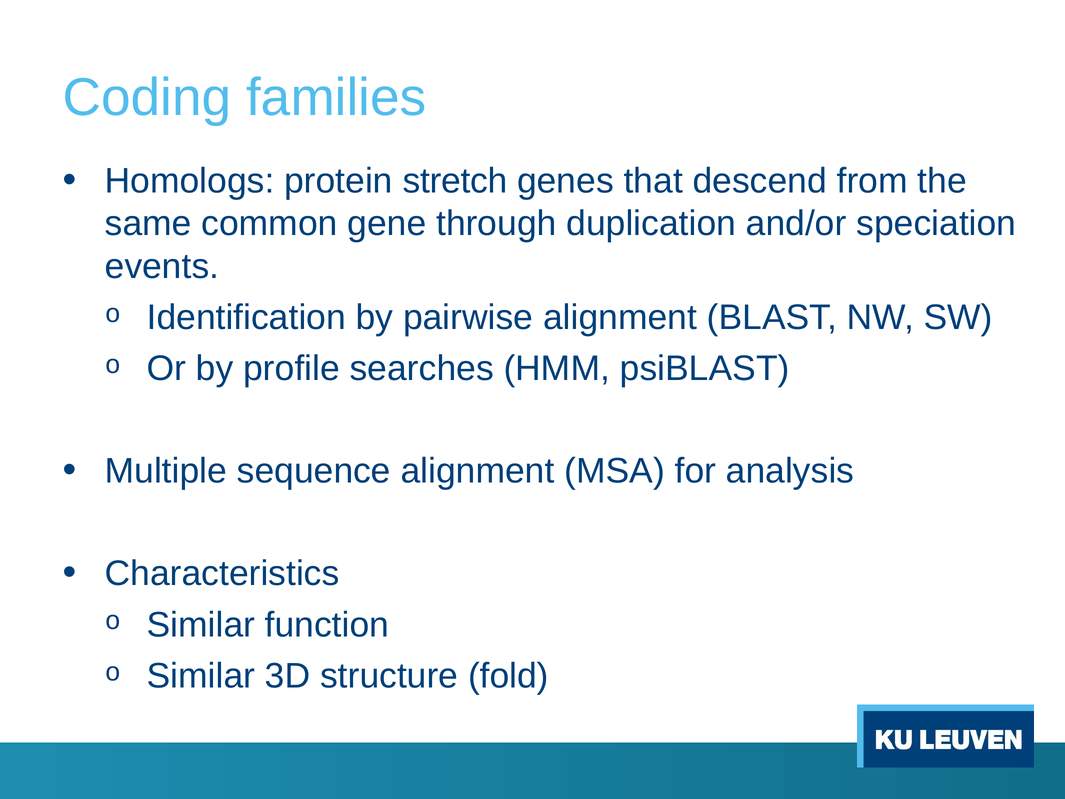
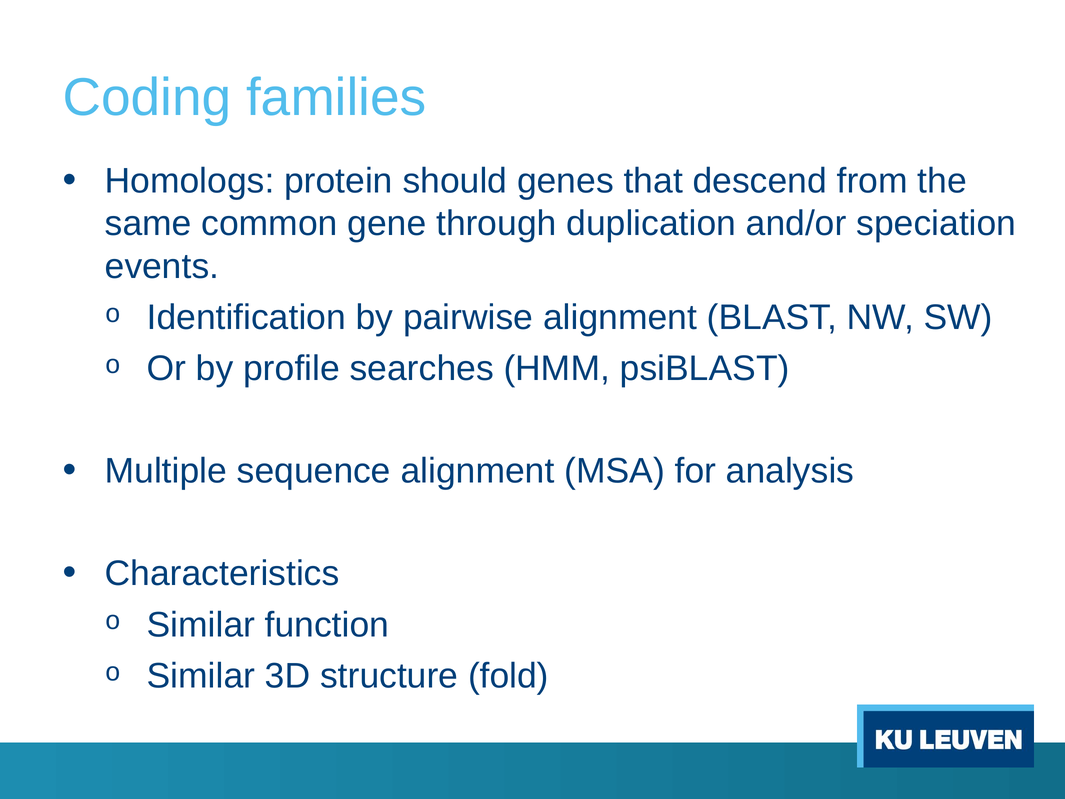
stretch: stretch -> should
